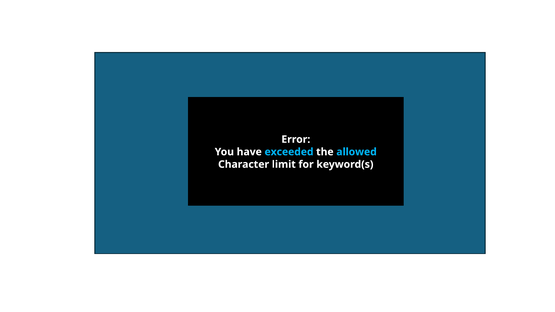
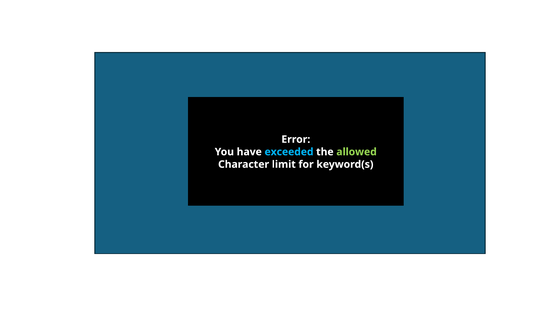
allowed colour: light blue -> light green
